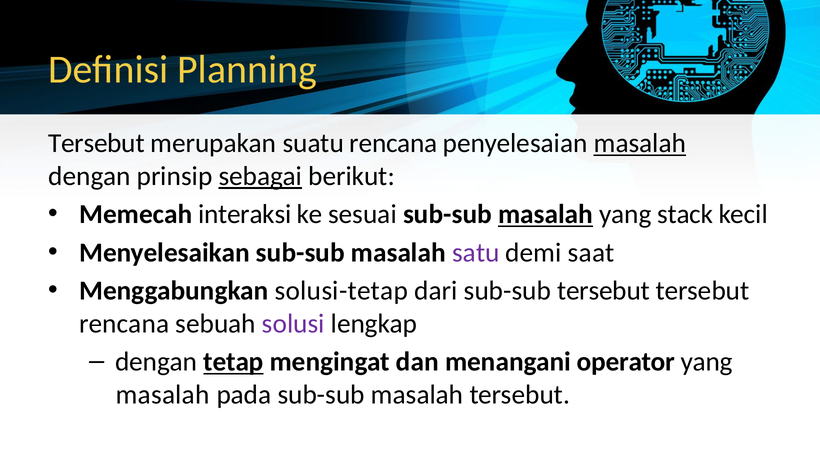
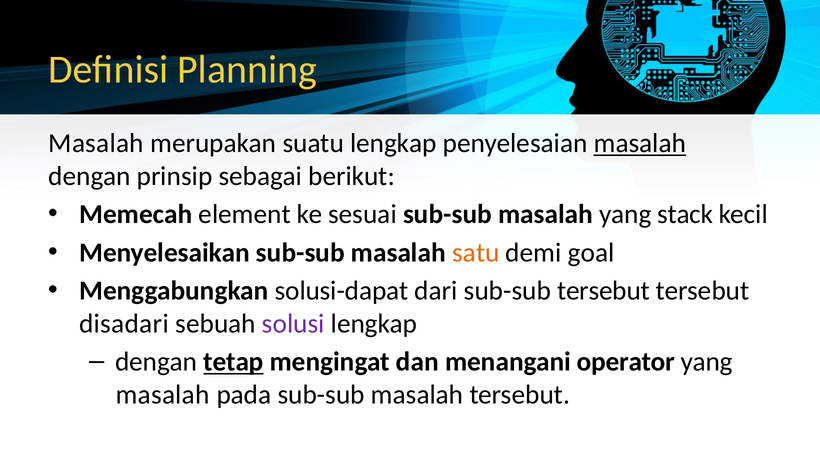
Tersebut at (96, 143): Tersebut -> Masalah
suatu rencana: rencana -> lengkap
sebagai underline: present -> none
interaksi: interaksi -> element
masalah at (545, 215) underline: present -> none
satu colour: purple -> orange
saat: saat -> goal
solusi-tetap: solusi-tetap -> solusi-dapat
rencana at (124, 324): rencana -> disadari
